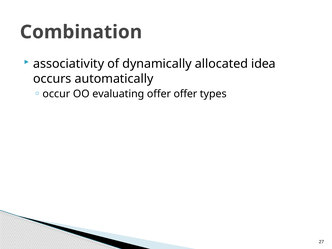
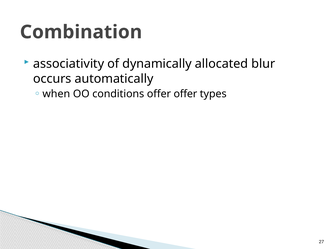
idea: idea -> blur
occur: occur -> when
evaluating: evaluating -> conditions
